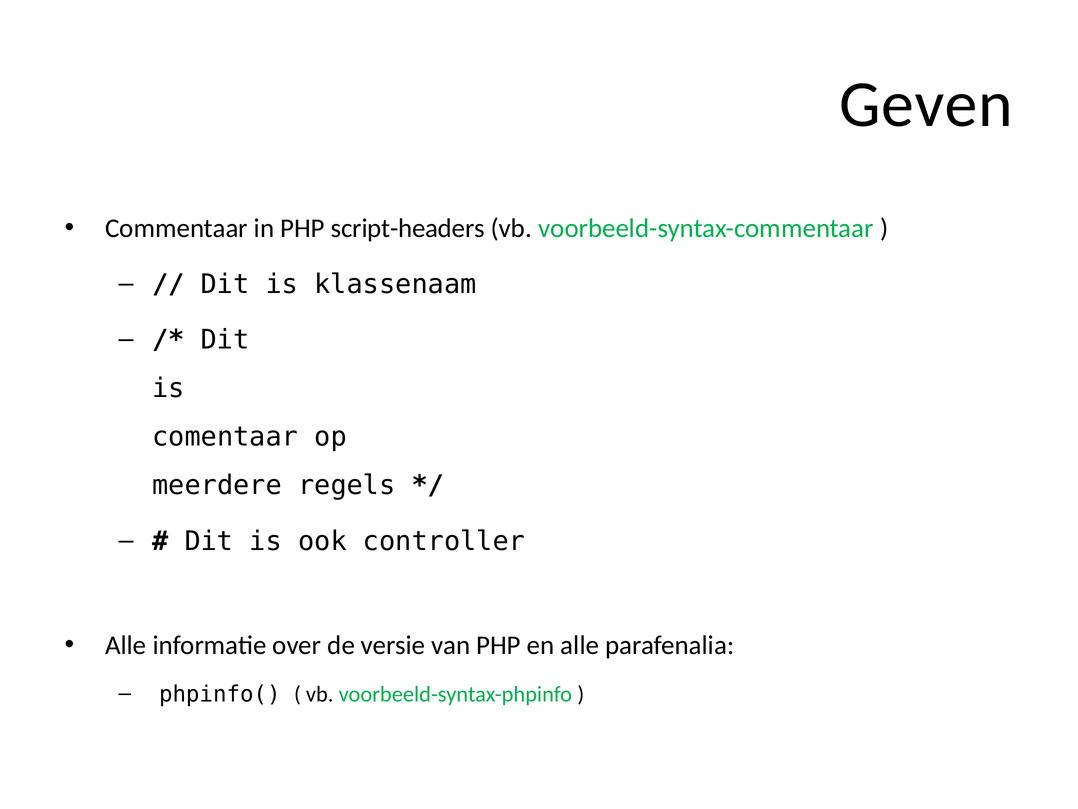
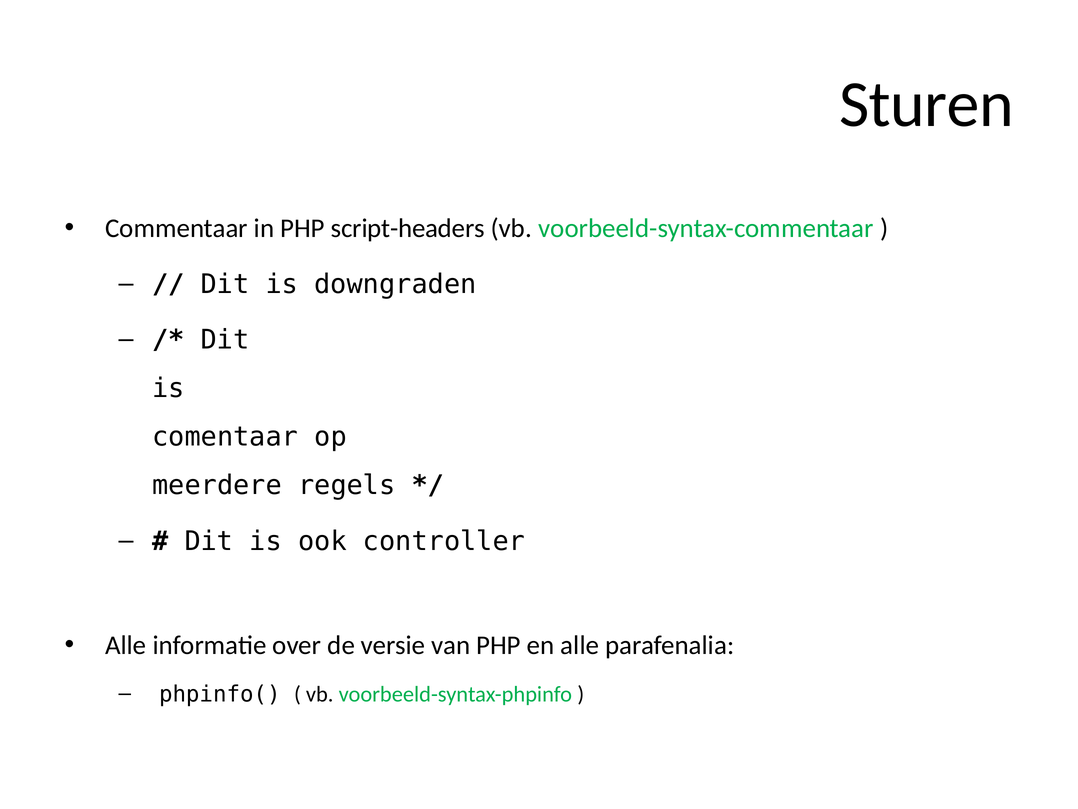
Geven: Geven -> Sturen
klassenaam: klassenaam -> downgraden
